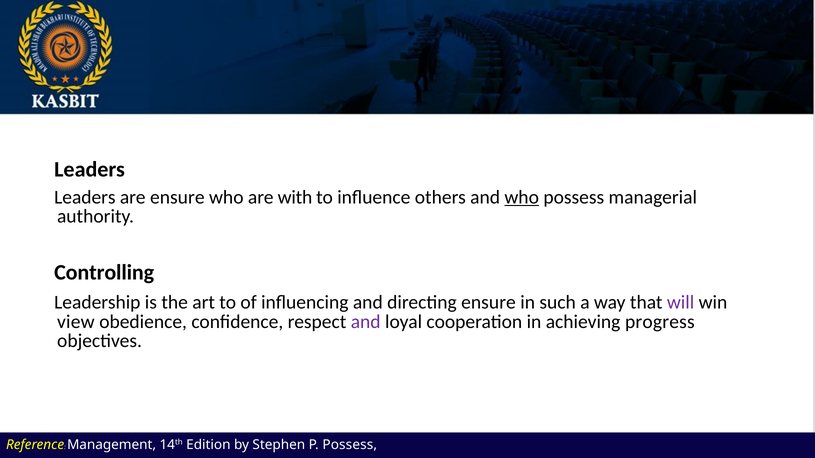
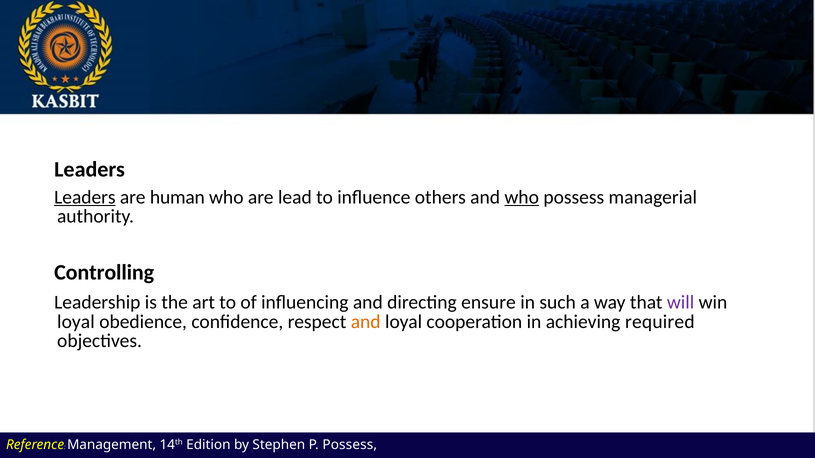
Leaders at (85, 197) underline: none -> present
are ensure: ensure -> human
with: with -> lead
view at (76, 322): view -> loyal
and at (366, 322) colour: purple -> orange
progress: progress -> required
